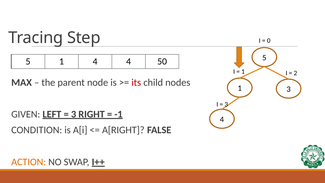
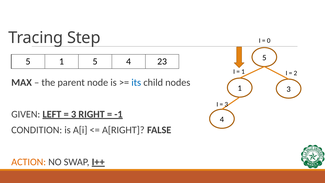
1 4: 4 -> 5
50: 50 -> 23
its colour: red -> blue
